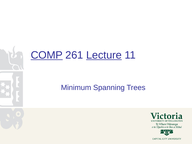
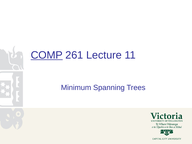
Lecture underline: present -> none
